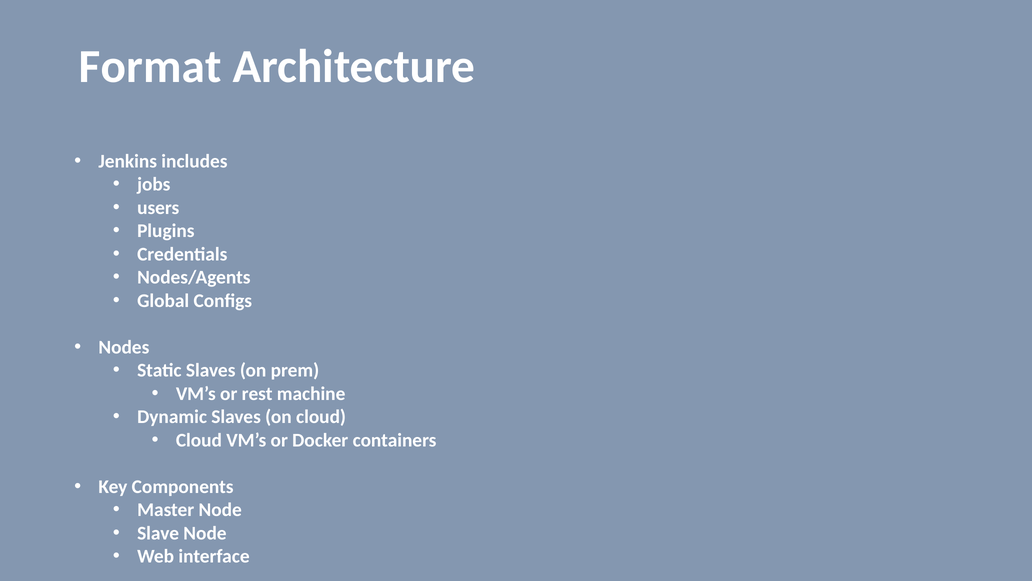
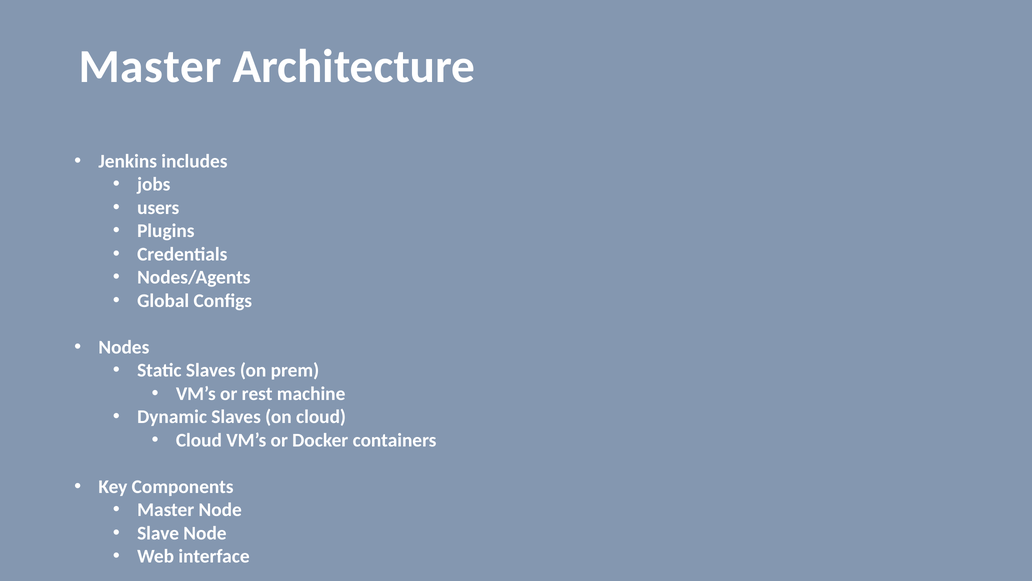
Format at (150, 66): Format -> Master
